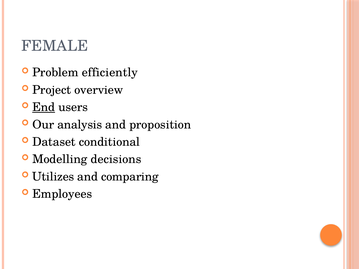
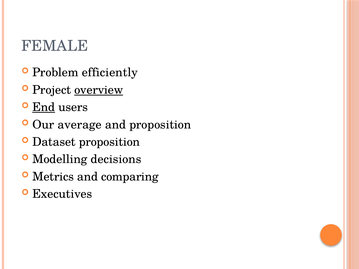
overview underline: none -> present
analysis: analysis -> average
Dataset conditional: conditional -> proposition
Utilizes: Utilizes -> Metrics
Employees: Employees -> Executives
